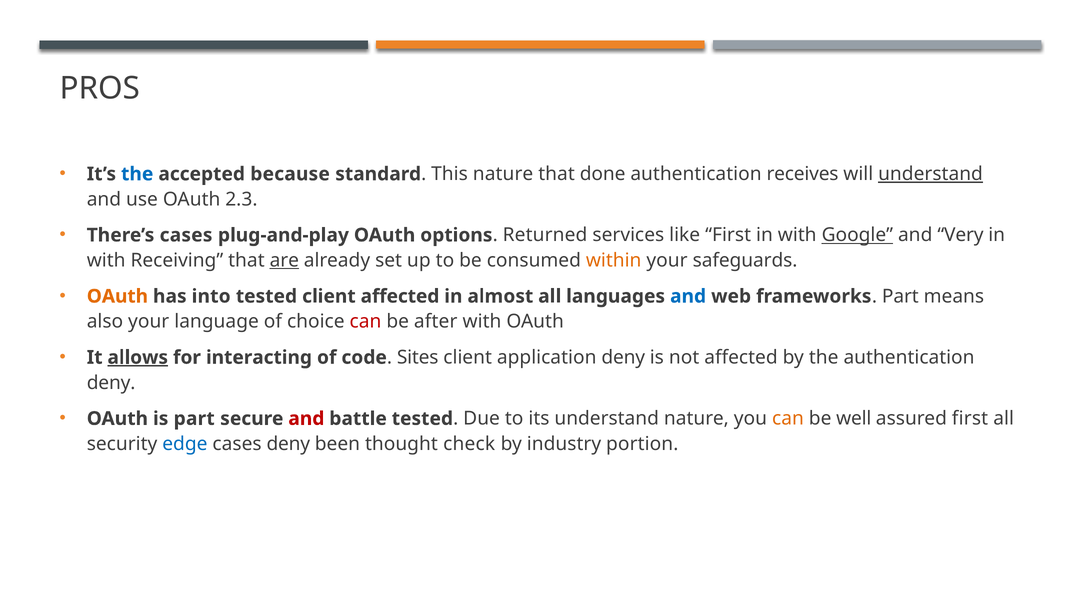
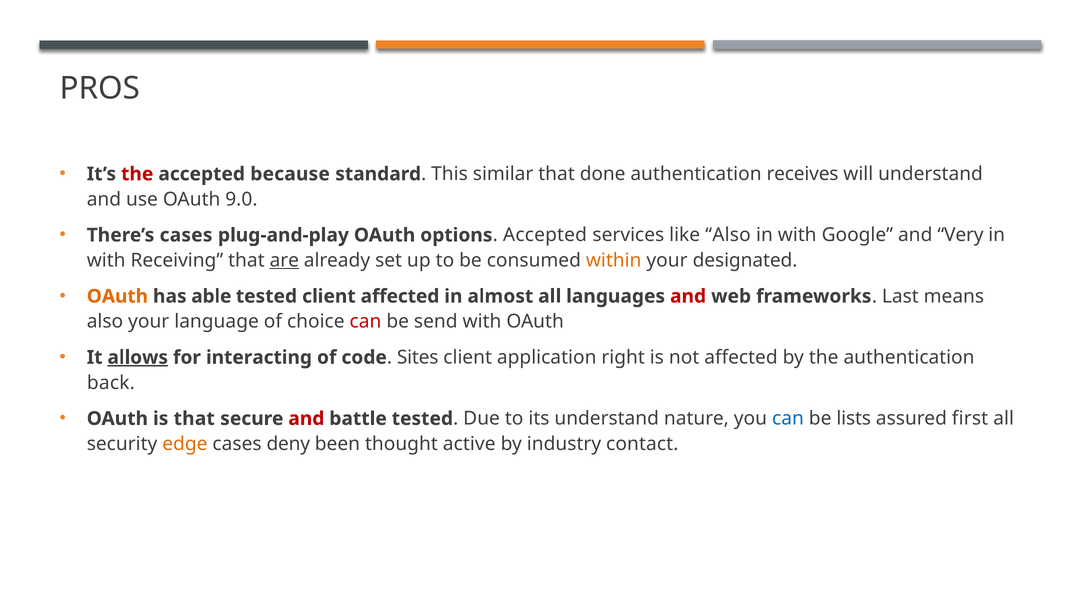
the at (137, 174) colour: blue -> red
This nature: nature -> similar
understand at (931, 174) underline: present -> none
2.3: 2.3 -> 9.0
options Returned: Returned -> Accepted
like First: First -> Also
Google underline: present -> none
safeguards: safeguards -> designated
into: into -> able
and at (688, 296) colour: blue -> red
frameworks Part: Part -> Last
after: after -> send
application deny: deny -> right
deny at (111, 383): deny -> back
is part: part -> that
can at (788, 419) colour: orange -> blue
well: well -> lists
edge colour: blue -> orange
check: check -> active
portion: portion -> contact
